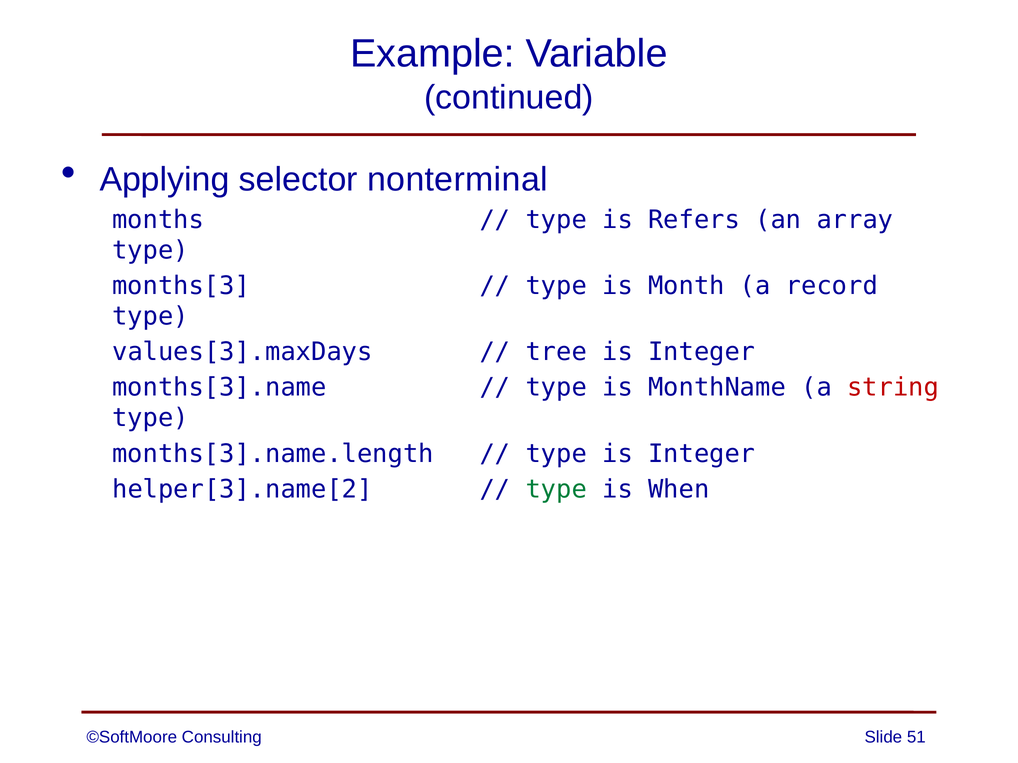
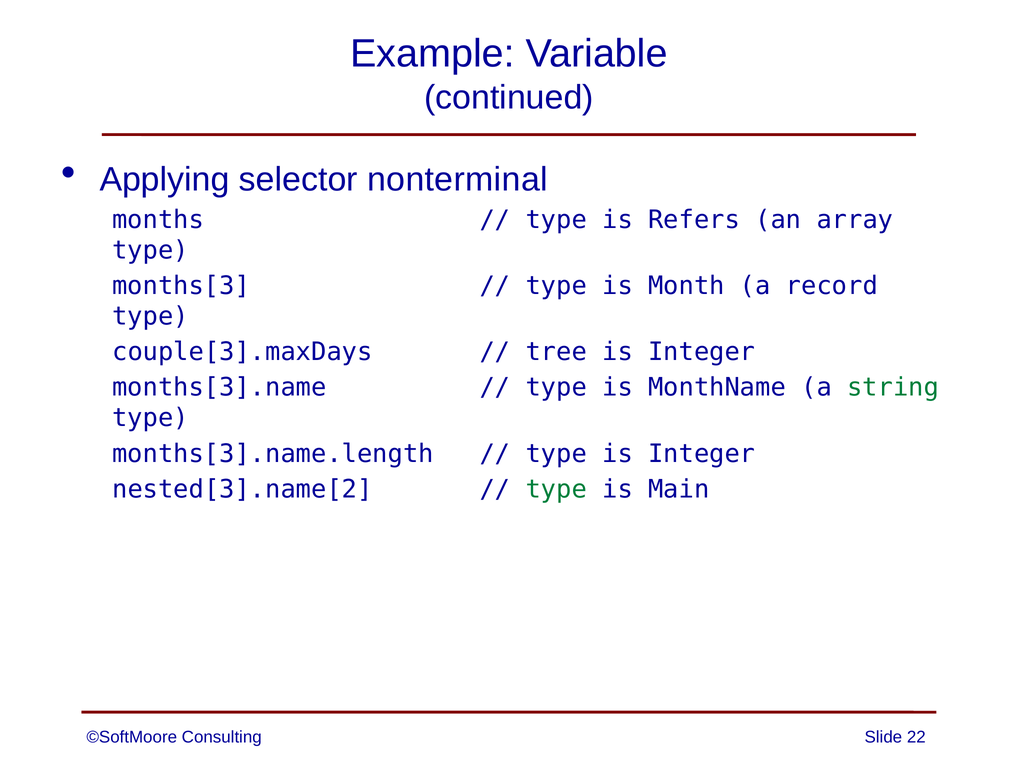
values[3].maxDays: values[3].maxDays -> couple[3].maxDays
string colour: red -> green
helper[3].name[2: helper[3].name[2 -> nested[3].name[2
When: When -> Main
51: 51 -> 22
